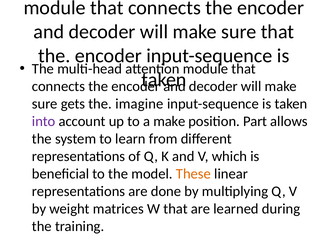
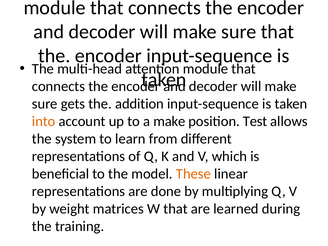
imagine: imagine -> addition
into colour: purple -> orange
Part: Part -> Test
